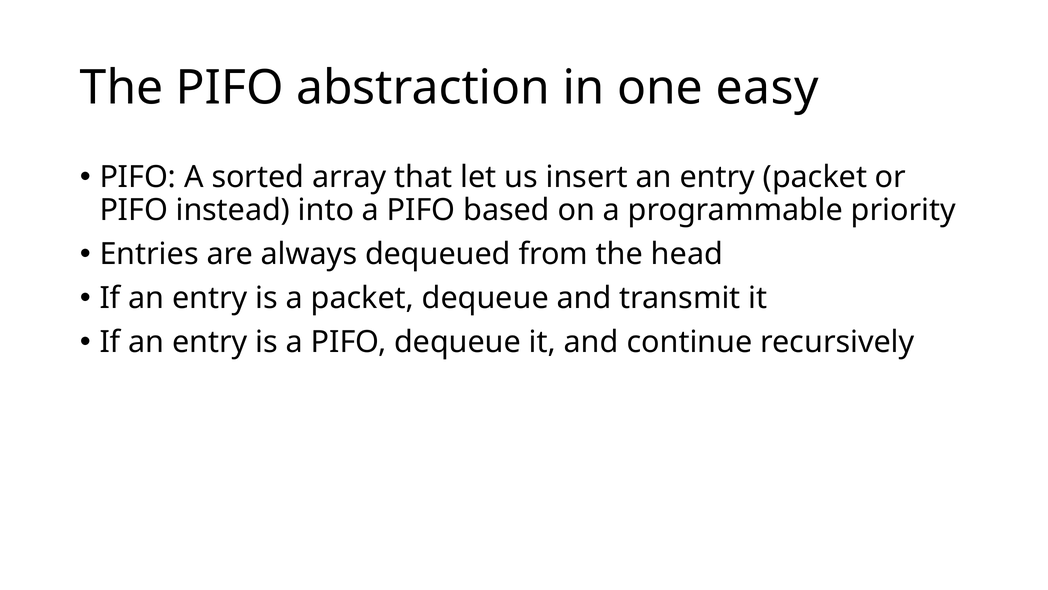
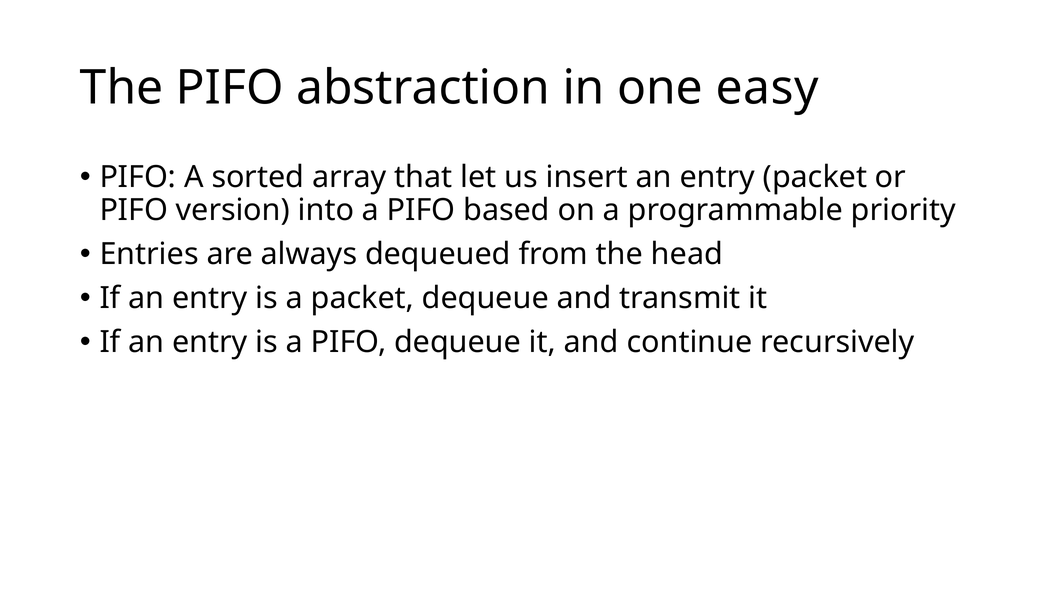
instead: instead -> version
